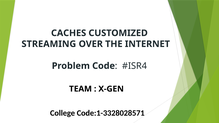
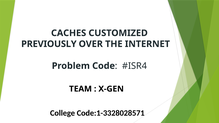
STREAMING: STREAMING -> PREVIOUSLY
